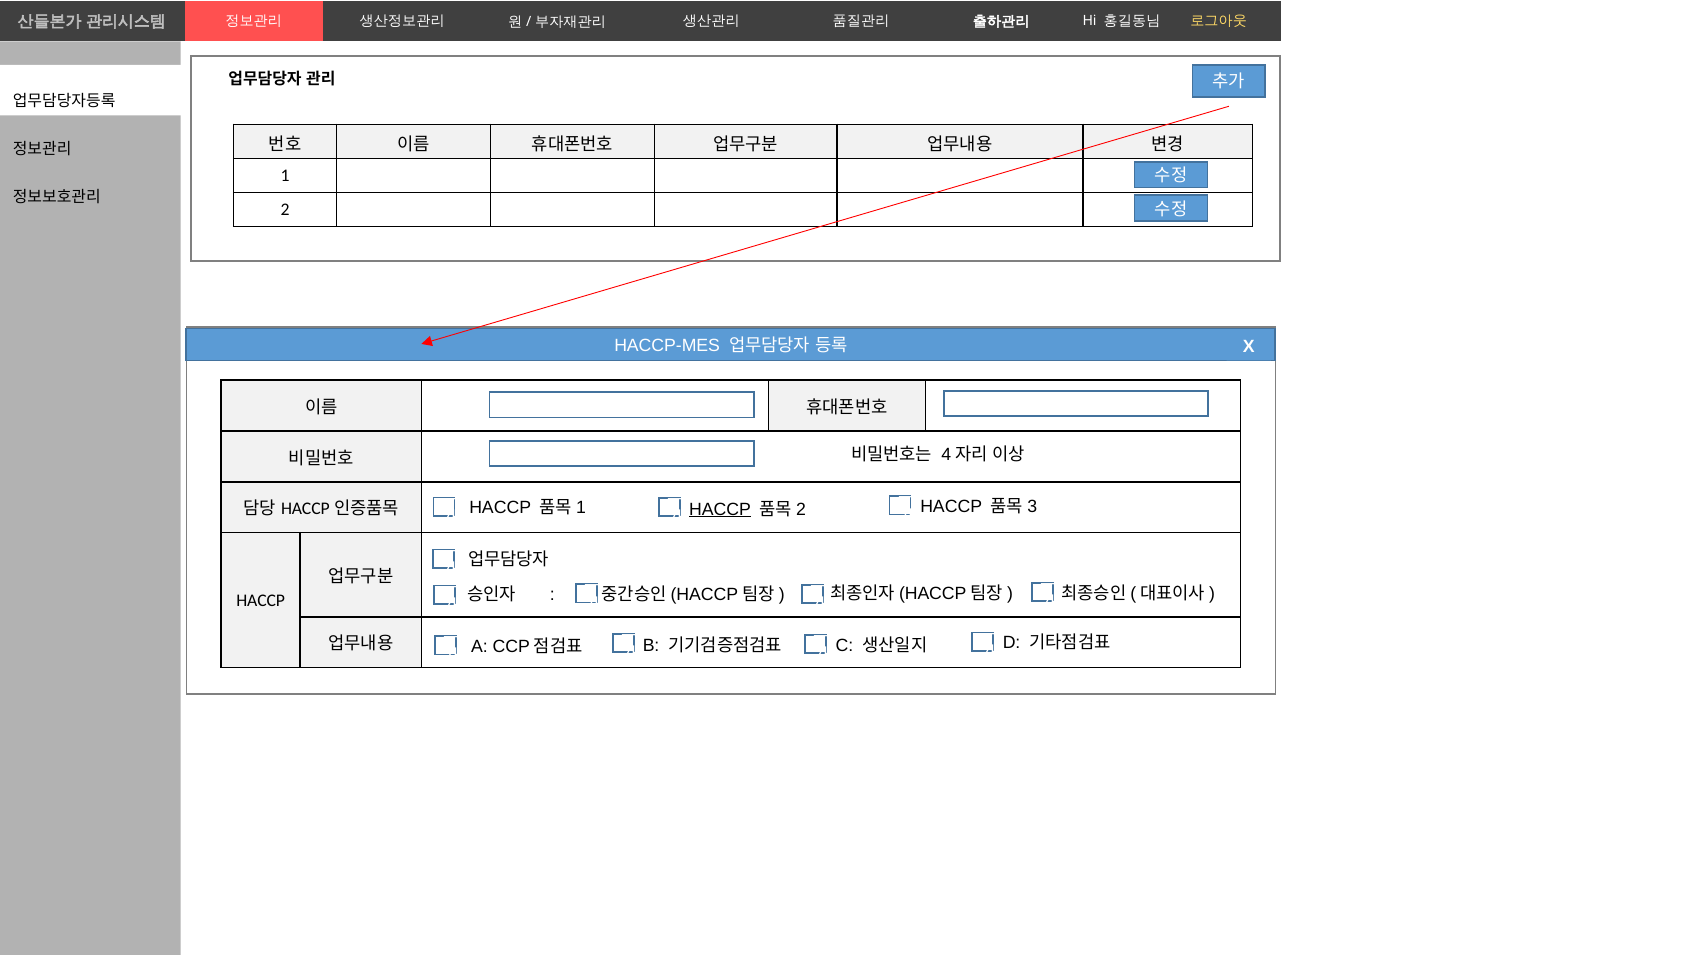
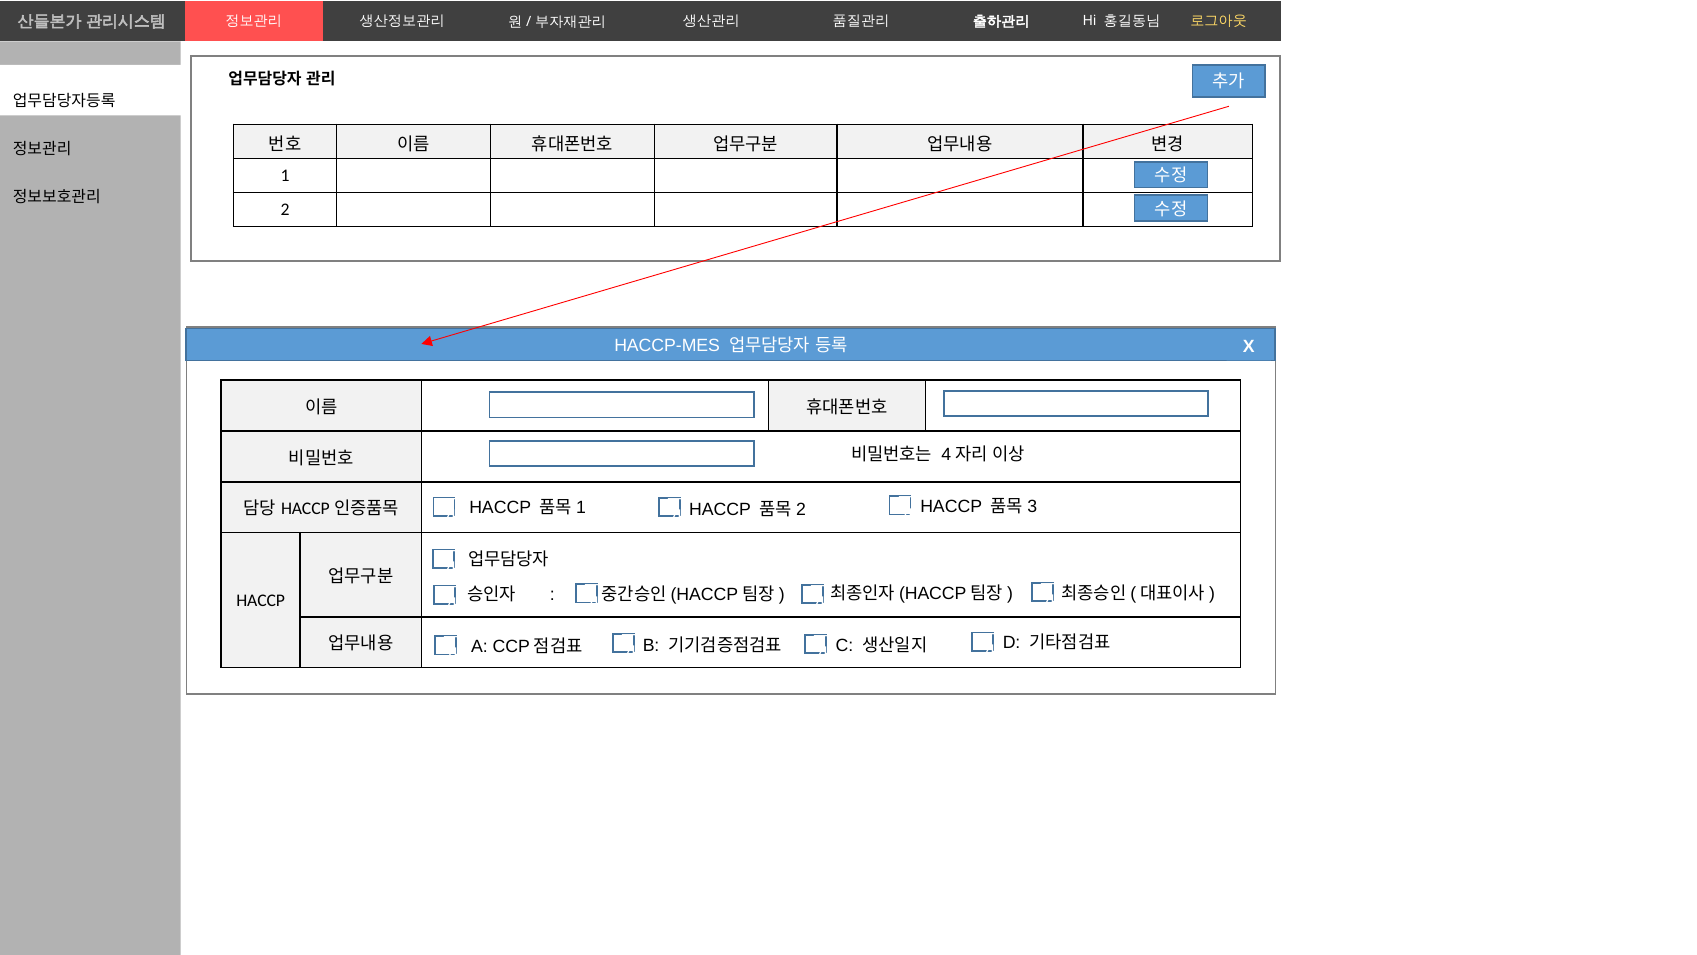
HACCP at (720, 509) underline: present -> none
